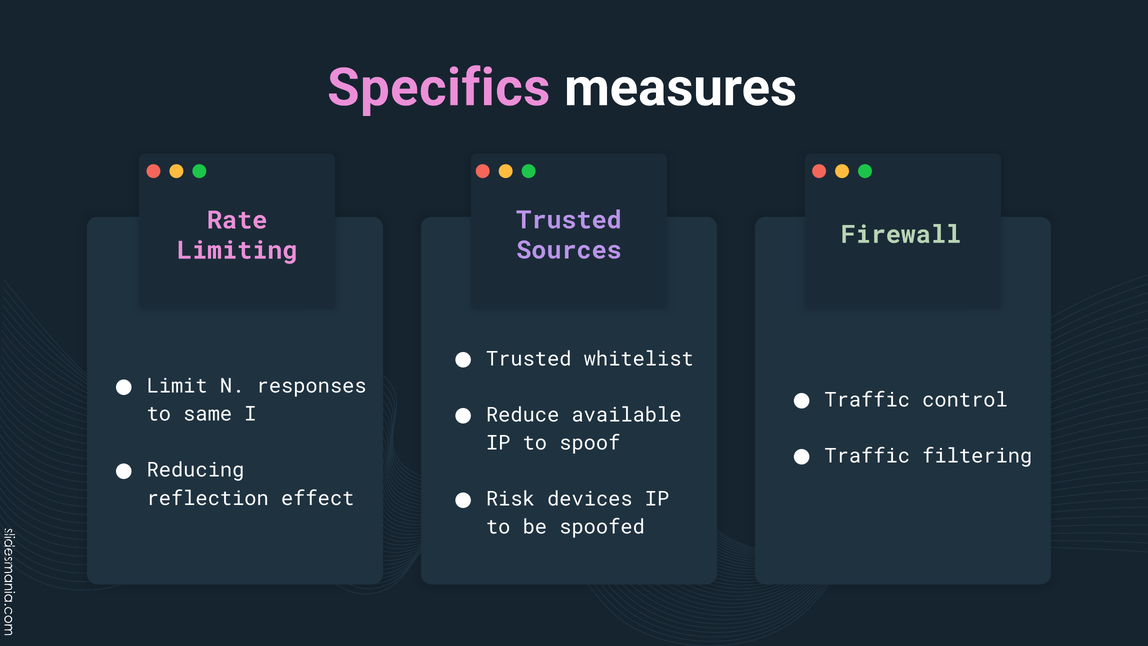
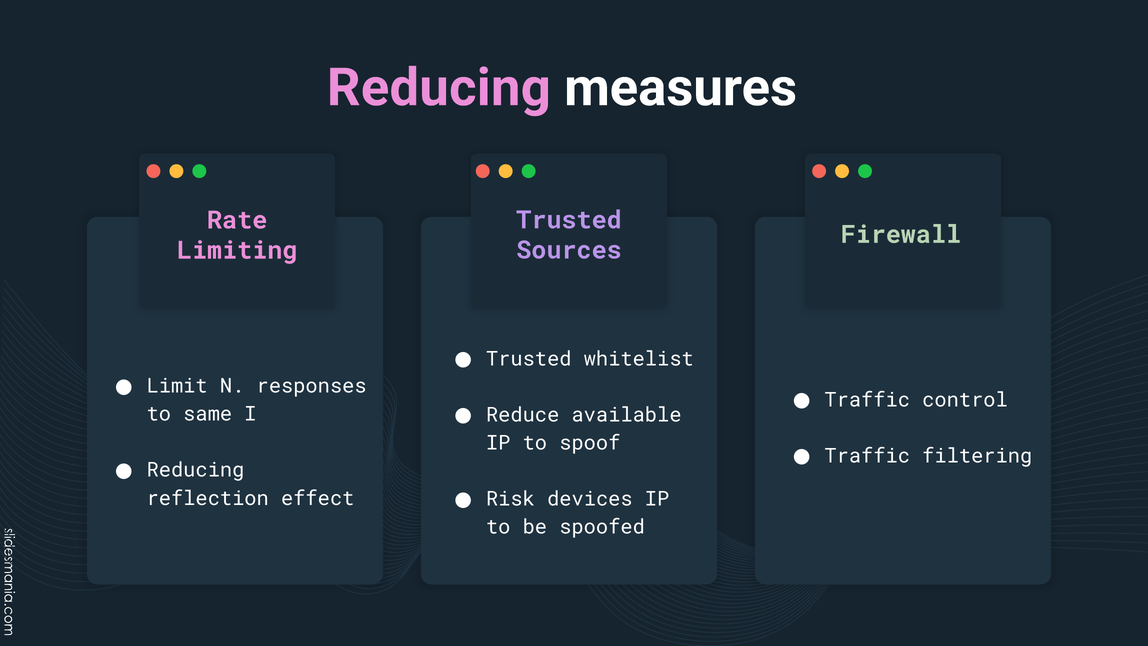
Specifics at (439, 88): Specifics -> Reducing
